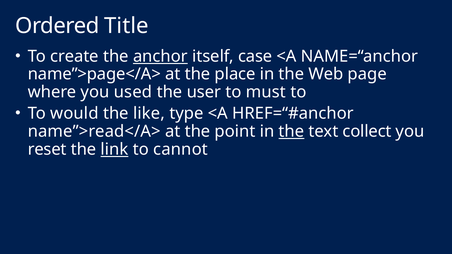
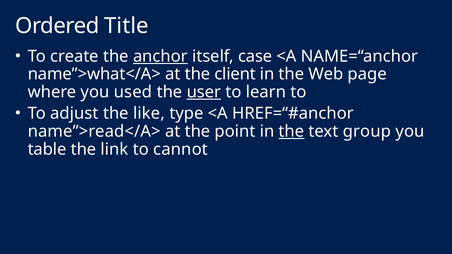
name”>page</A>: name”>page</A> -> name”>what</A>
place: place -> client
user underline: none -> present
must: must -> learn
would: would -> adjust
collect: collect -> group
reset: reset -> table
link underline: present -> none
